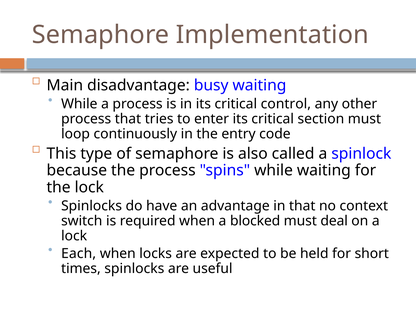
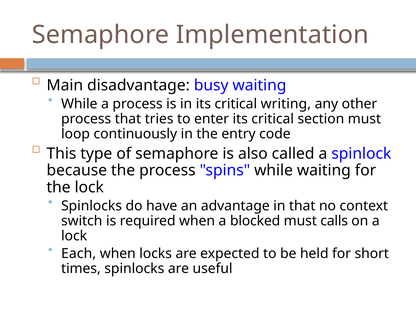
control: control -> writing
deal: deal -> calls
